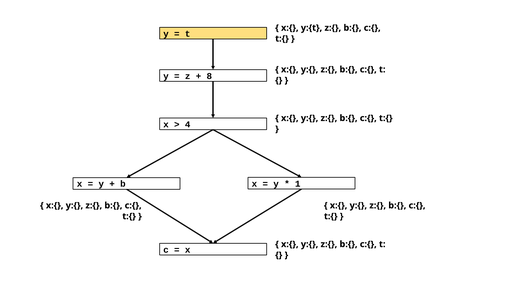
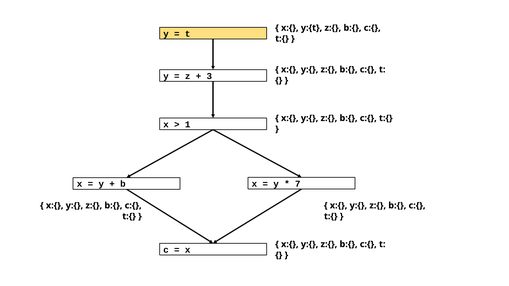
8: 8 -> 3
4: 4 -> 1
1: 1 -> 7
